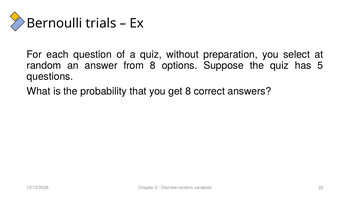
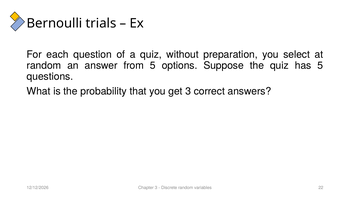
from 8: 8 -> 5
get 8: 8 -> 3
